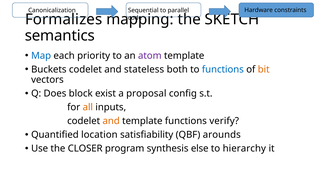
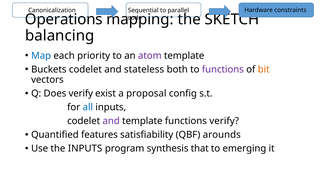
Formalizes: Formalizes -> Operations
semantics: semantics -> balancing
functions at (223, 69) colour: blue -> purple
Does block: block -> verify
all colour: orange -> blue
and at (111, 121) colour: orange -> purple
location: location -> features
the CLOSER: CLOSER -> INPUTS
else: else -> that
hierarchy: hierarchy -> emerging
